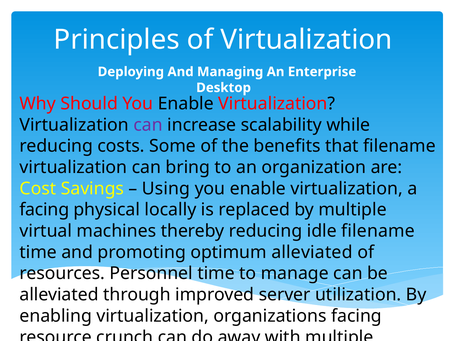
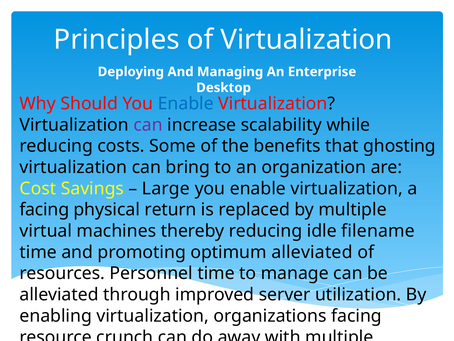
Enable at (186, 104) colour: black -> blue
that filename: filename -> ghosting
Using: Using -> Large
locally: locally -> return
